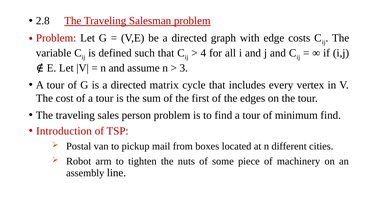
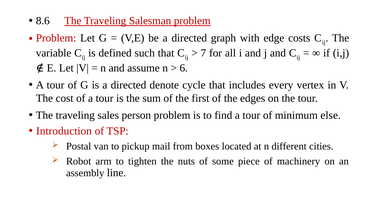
2.8: 2.8 -> 8.6
4: 4 -> 7
3: 3 -> 6
matrix: matrix -> denote
minimum find: find -> else
